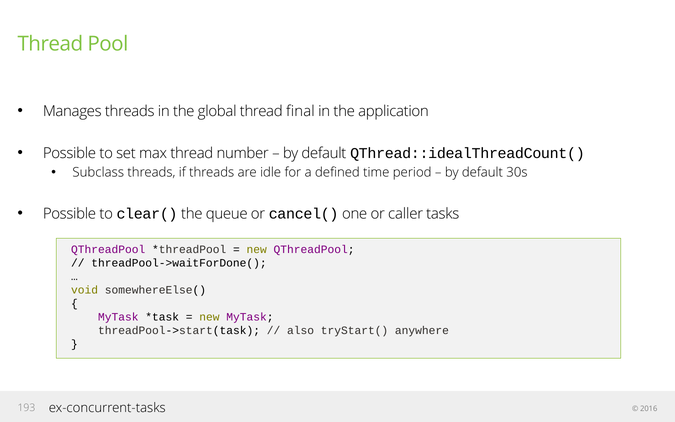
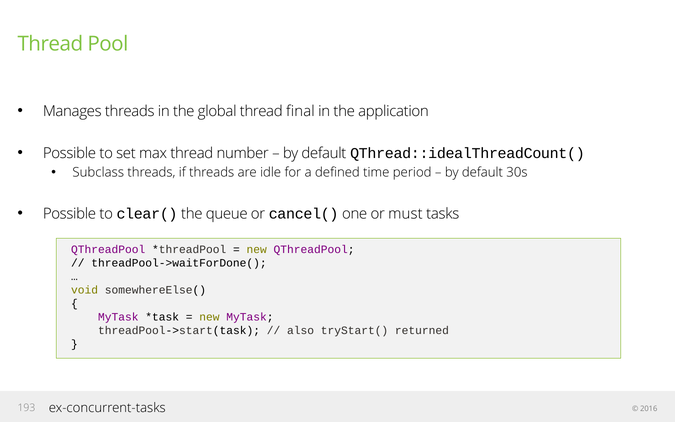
caller: caller -> must
anywhere: anywhere -> returned
